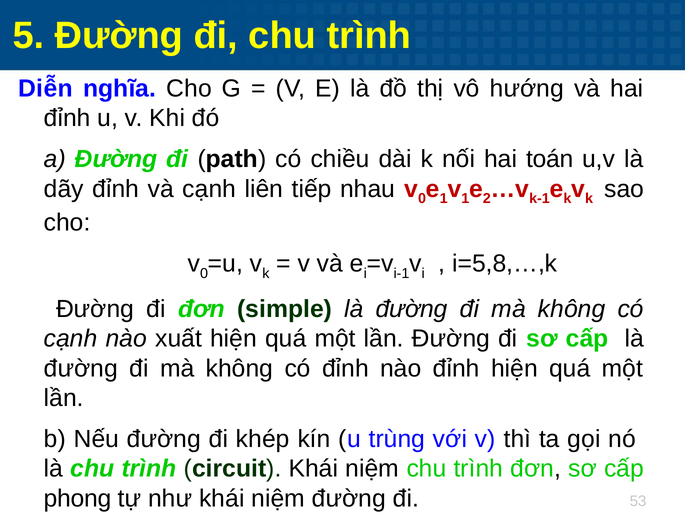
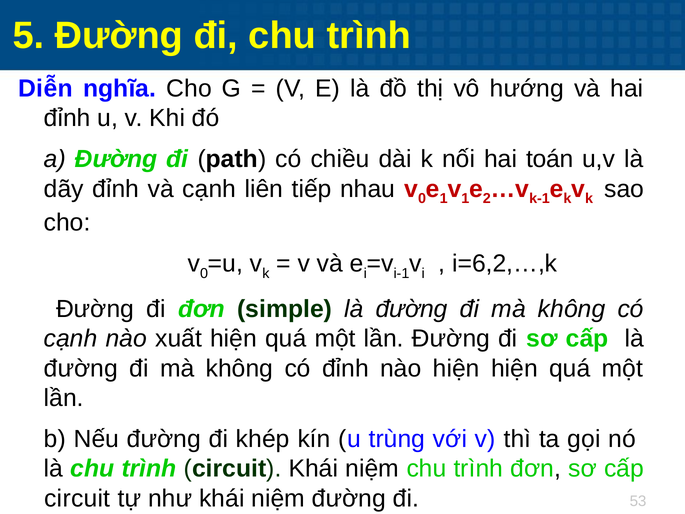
i=5,8,…,k: i=5,8,…,k -> i=6,2,…,k
nào đỉnh: đỉnh -> hiện
phong at (78, 498): phong -> circuit
